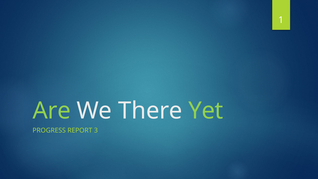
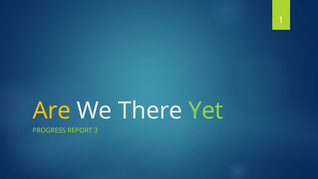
Are colour: light green -> yellow
